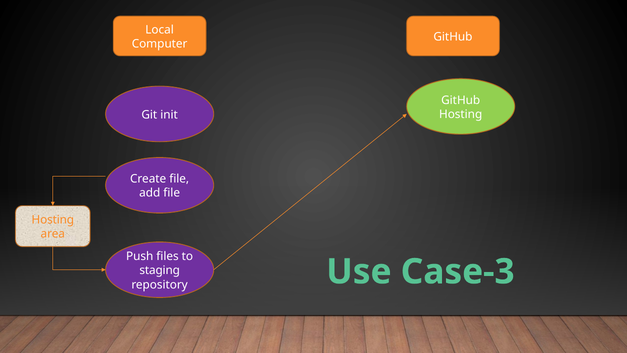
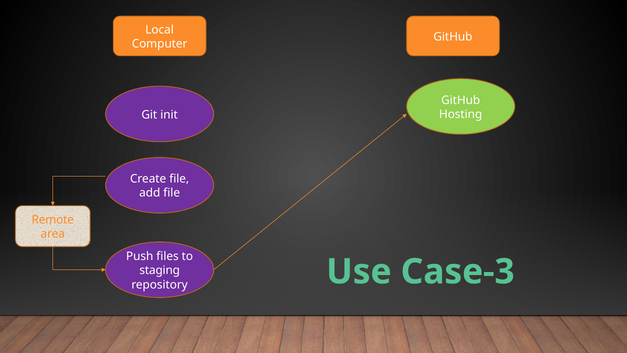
Hosting at (53, 220): Hosting -> Remote
